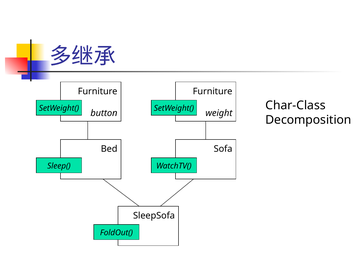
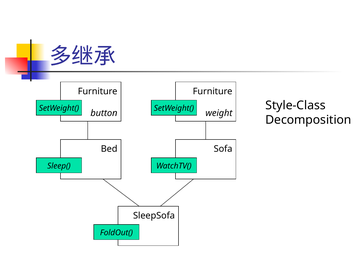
Char-Class: Char-Class -> Style-Class
